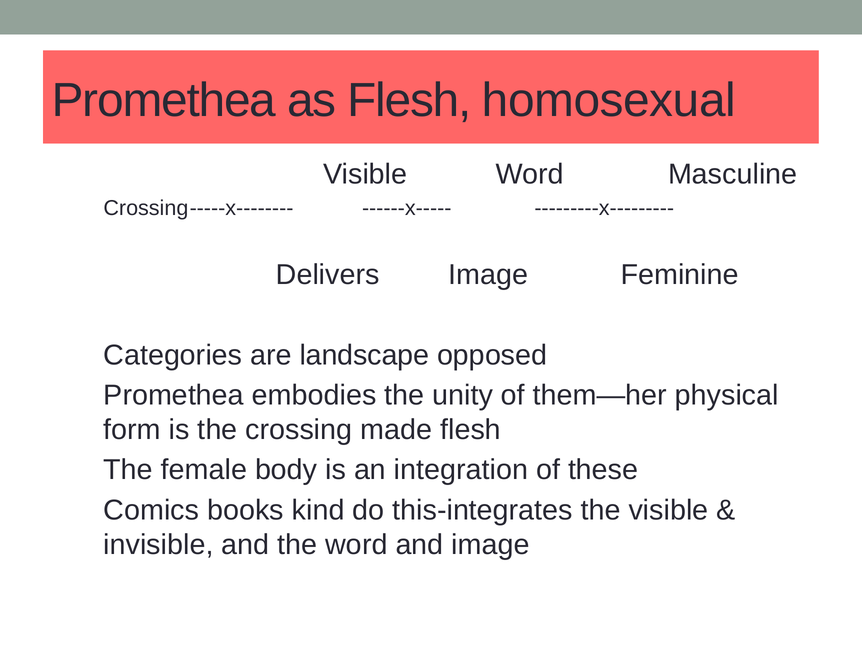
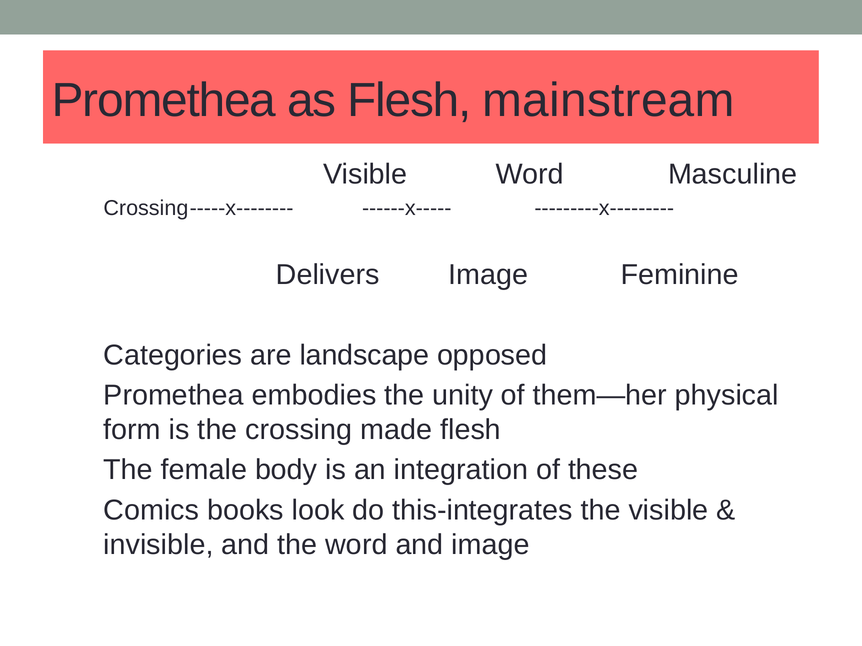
homosexual: homosexual -> mainstream
kind: kind -> look
